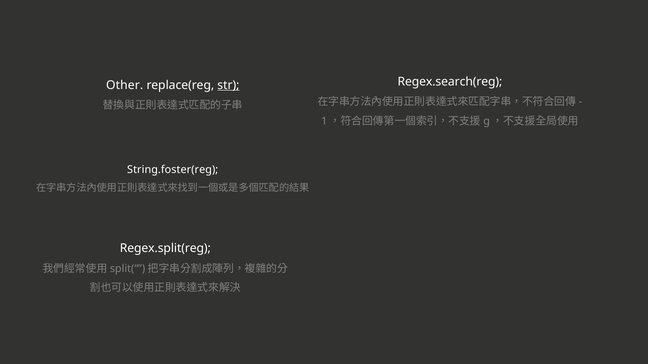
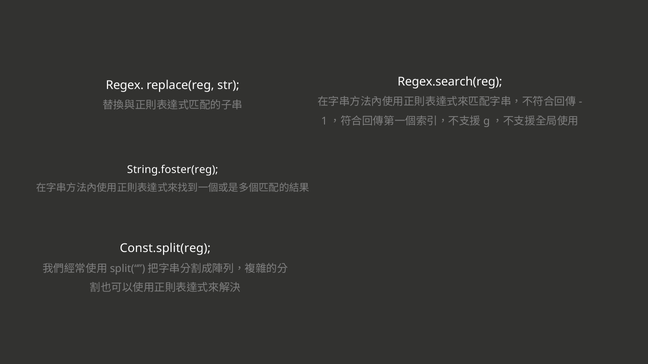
Other: Other -> Regex
str underline: present -> none
Regex.split(reg: Regex.split(reg -> Const.split(reg
